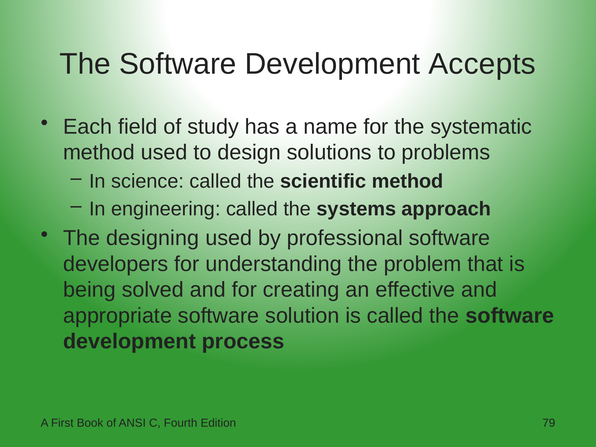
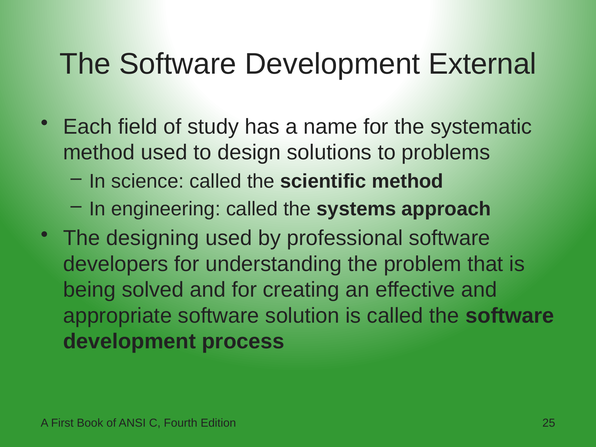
Accepts: Accepts -> External
79: 79 -> 25
